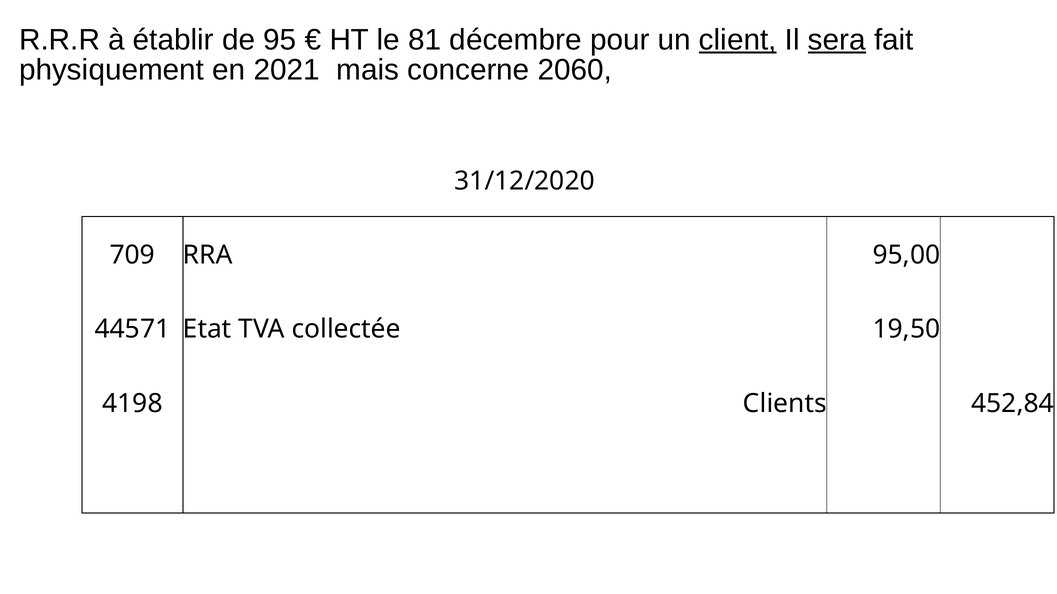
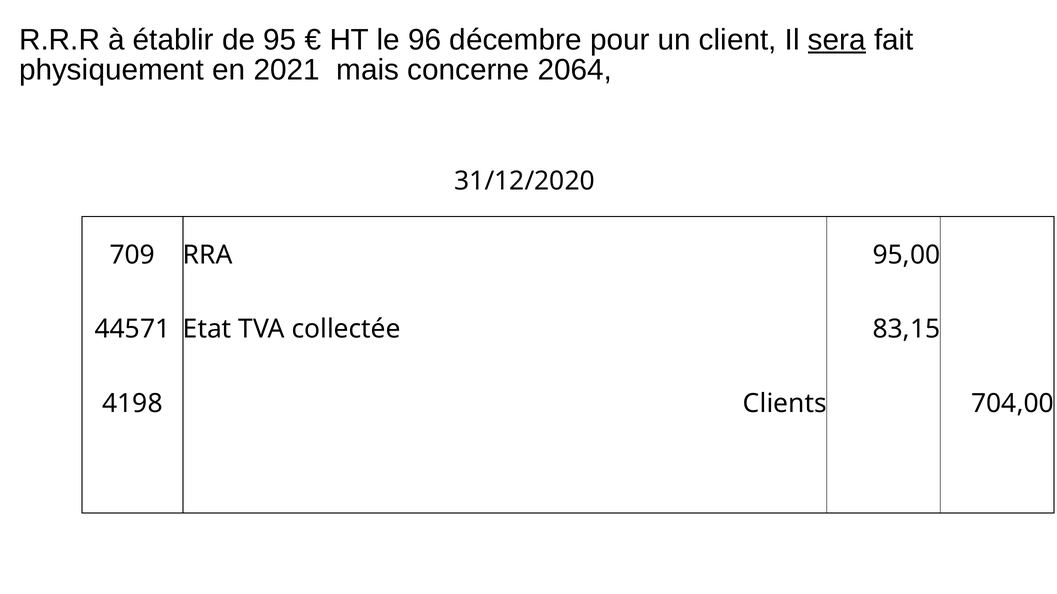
81: 81 -> 96
client underline: present -> none
2060: 2060 -> 2064
19,50: 19,50 -> 83,15
452,84: 452,84 -> 704,00
